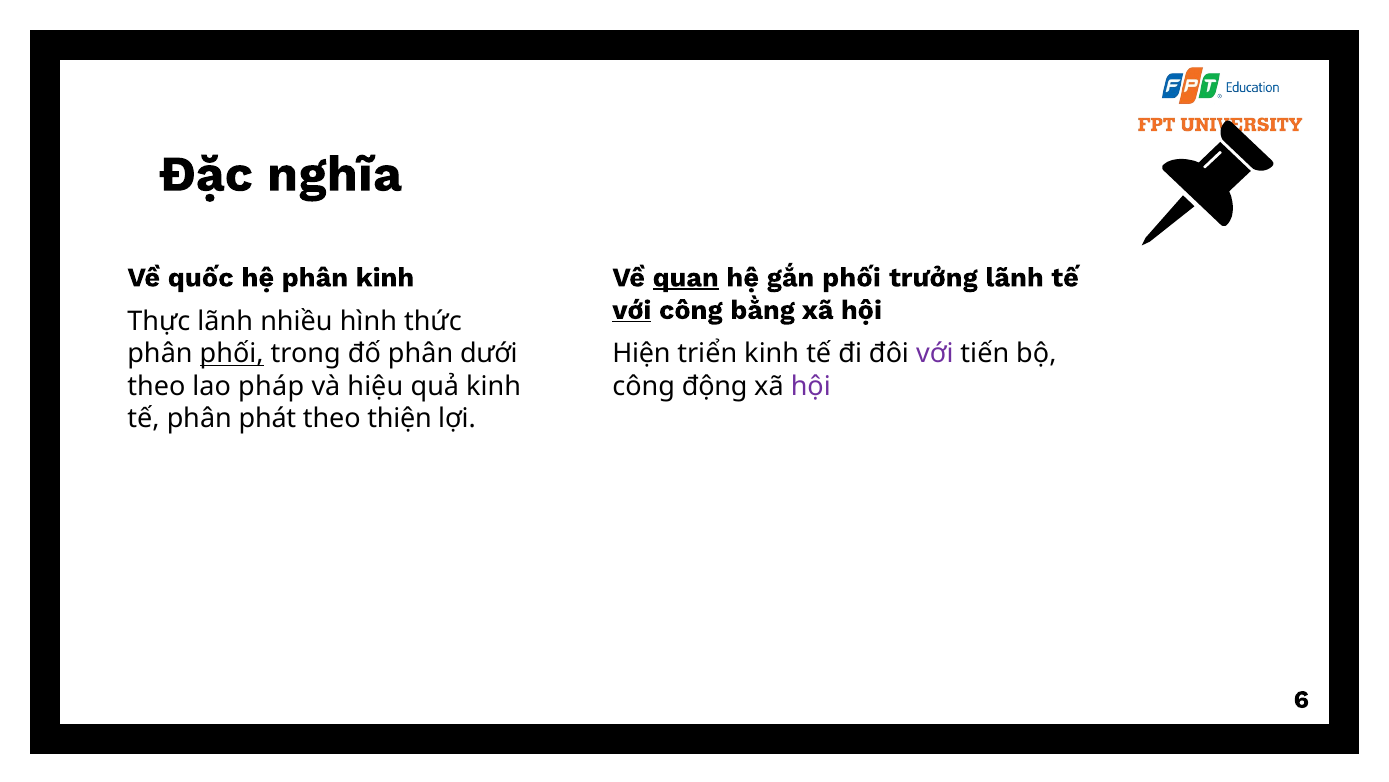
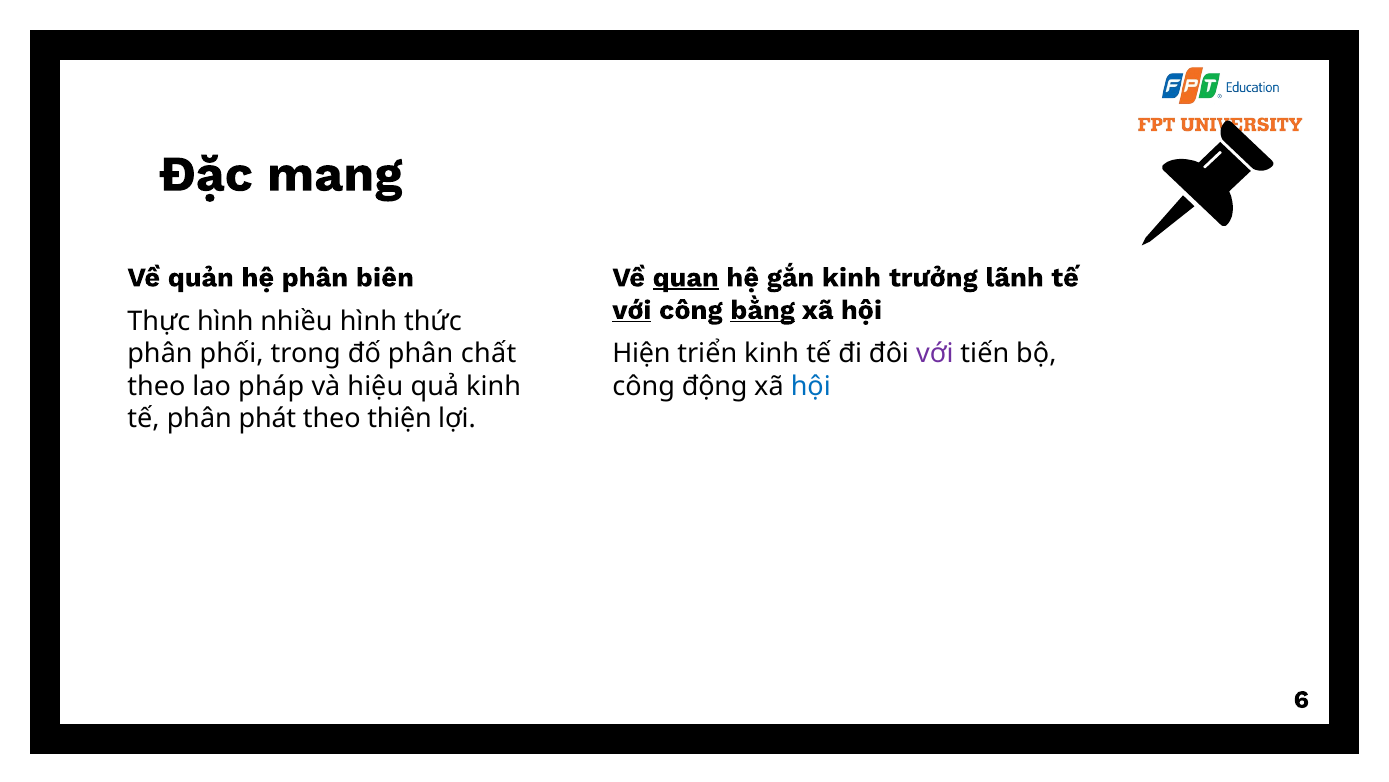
nghĩa: nghĩa -> mang
quốc: quốc -> quản
phân kinh: kinh -> biên
gắn phối: phối -> kinh
bằng underline: none -> present
Thực lãnh: lãnh -> hình
phối at (232, 354) underline: present -> none
dưới: dưới -> chất
hội at (811, 386) colour: purple -> blue
